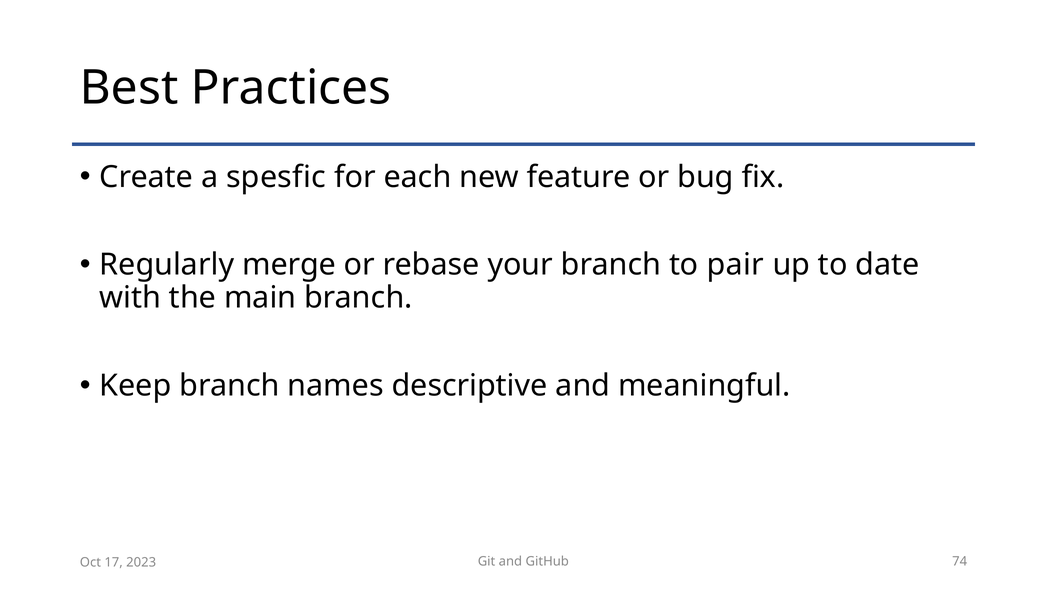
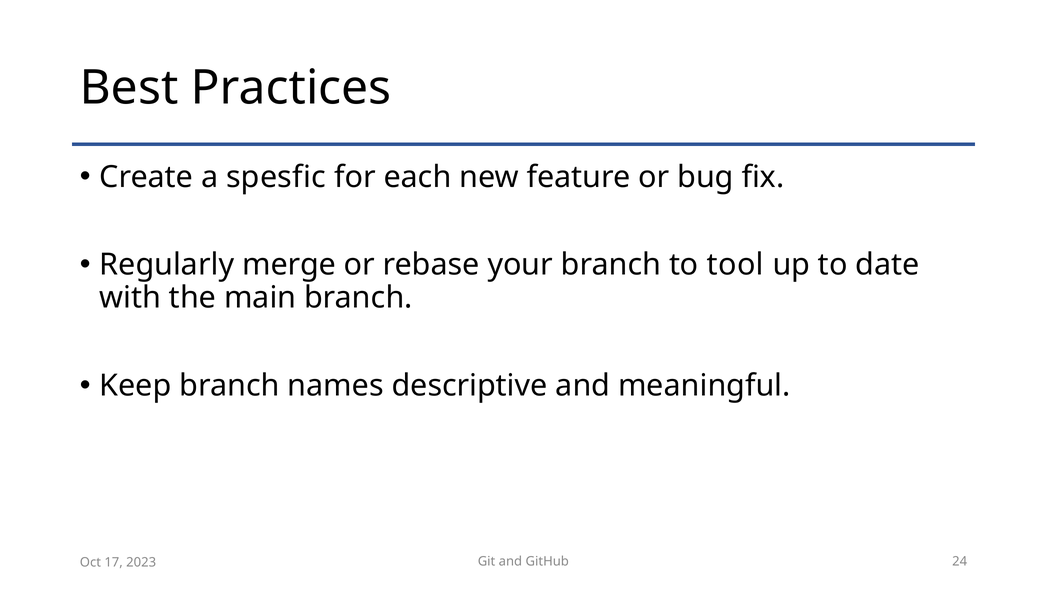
pair: pair -> tool
74: 74 -> 24
